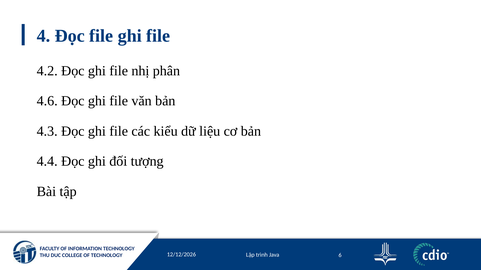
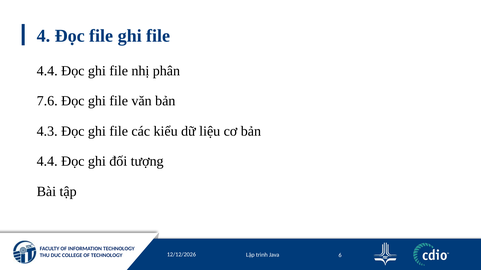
4.2 at (47, 71): 4.2 -> 4.4
4.6: 4.6 -> 7.6
